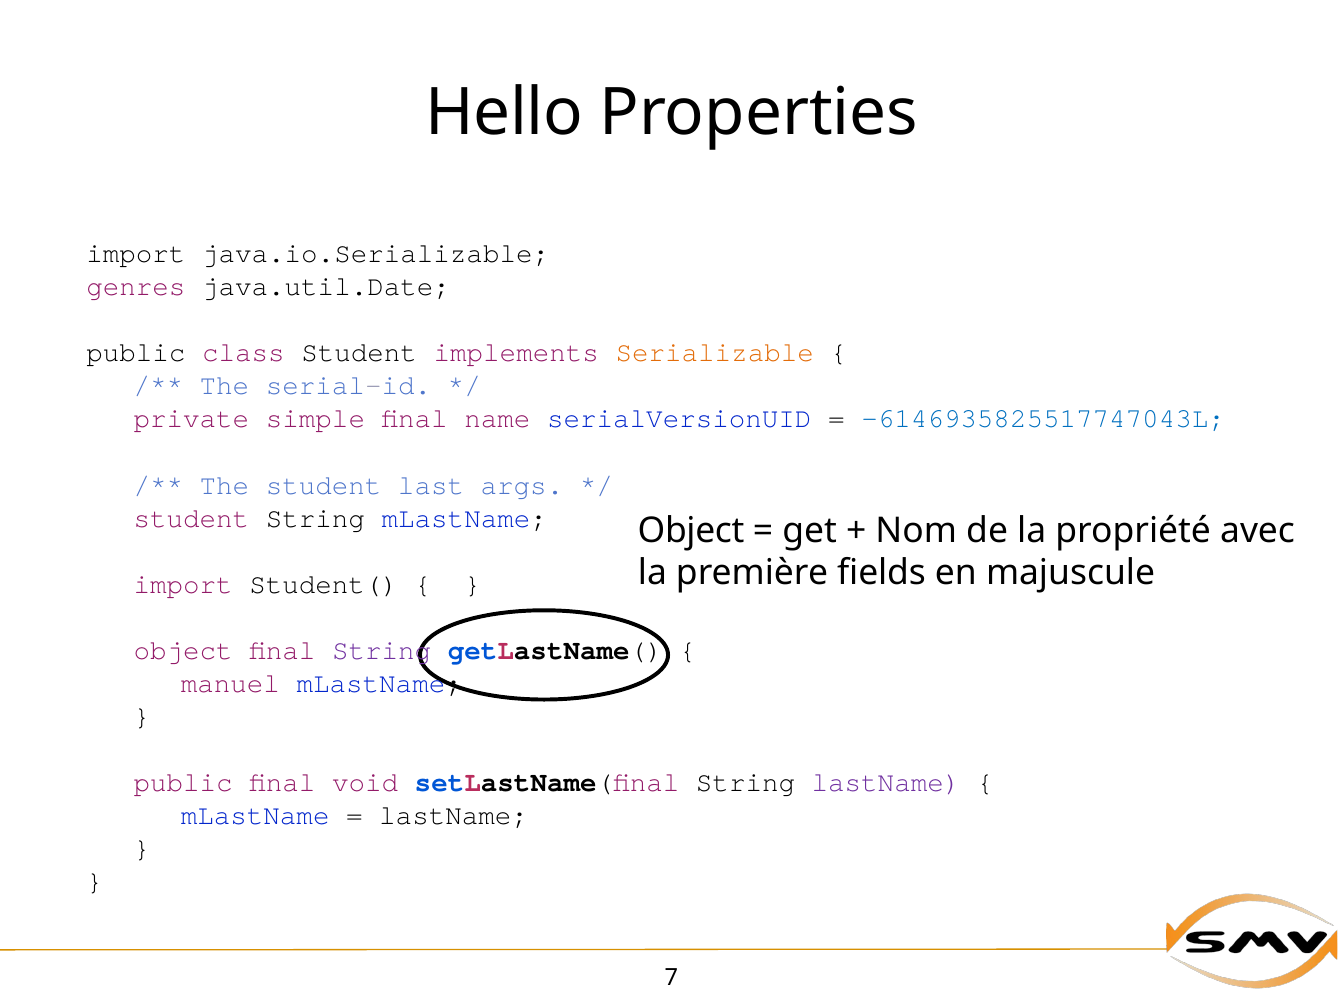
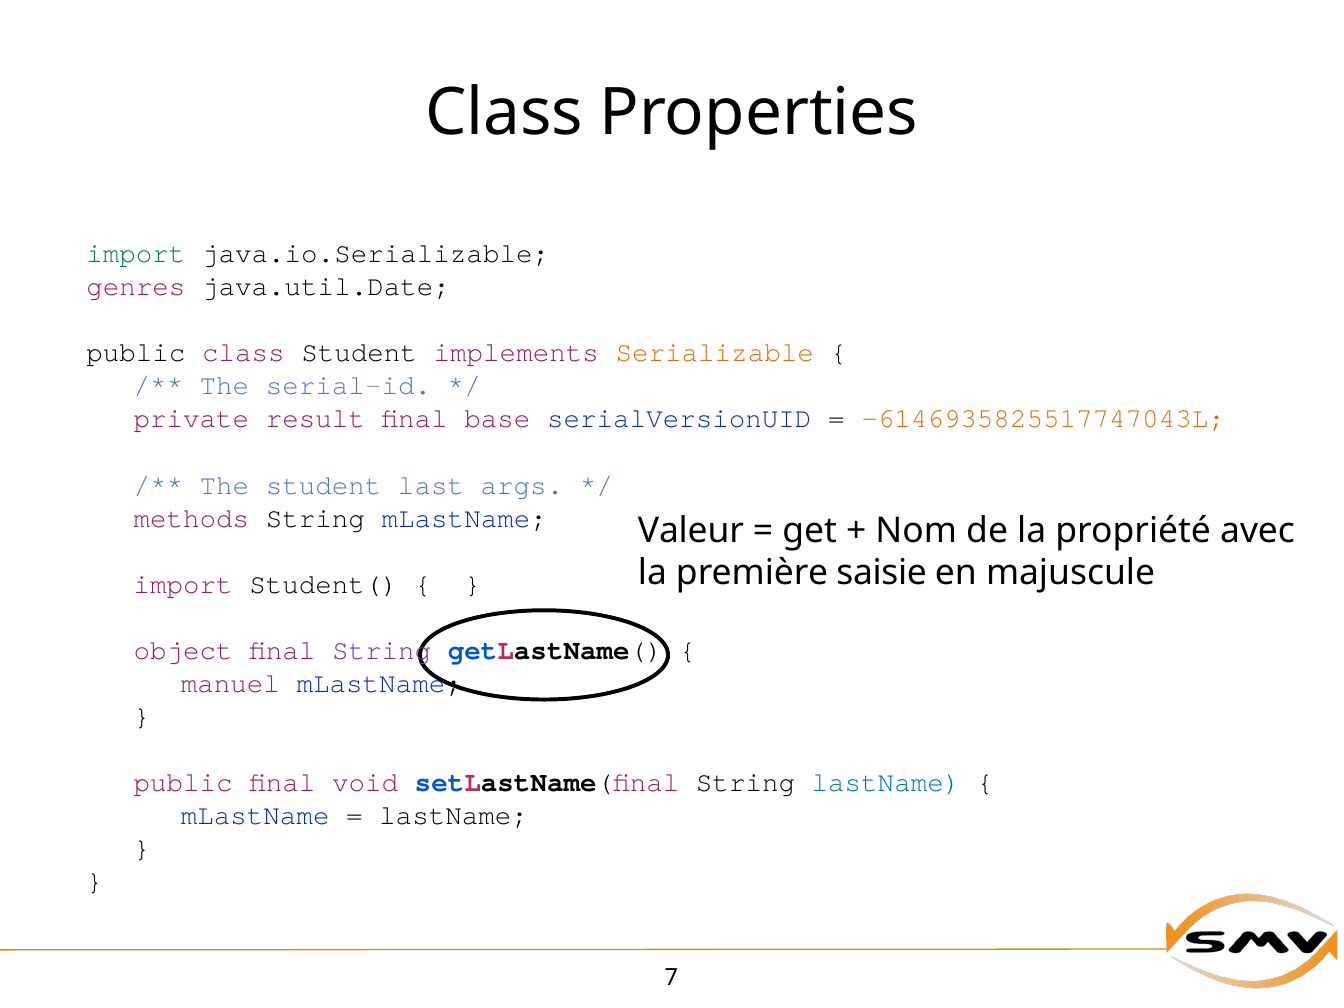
Hello at (504, 113): Hello -> Class
import at (136, 253) colour: black -> green
simple: simple -> result
name: name -> base
-6146935825517747043L colour: blue -> orange
student at (191, 518): student -> methods
Object at (691, 530): Object -> Valeur
fields: fields -> saisie
lastName at (886, 783) colour: purple -> blue
